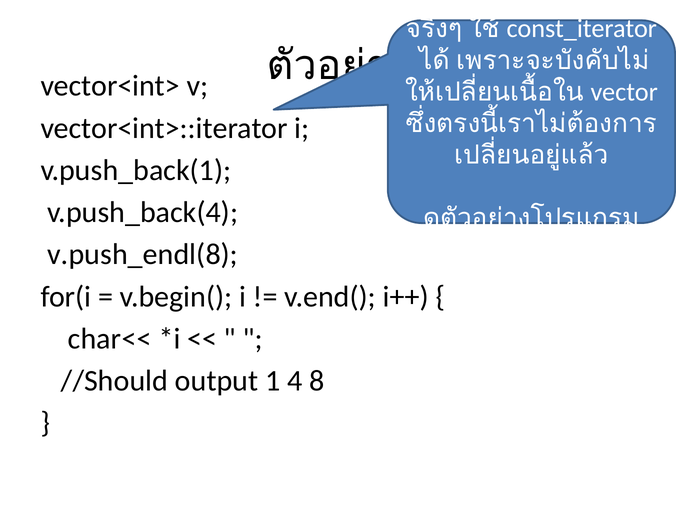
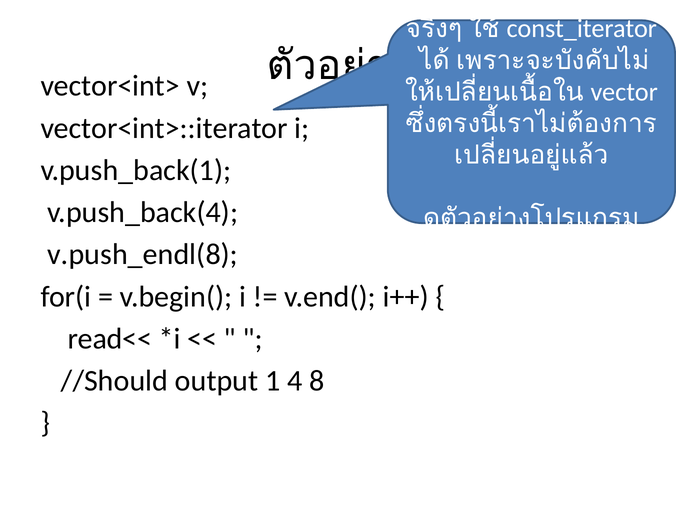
char<<: char<< -> read<<
